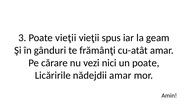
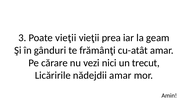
spus: spus -> prea
un poate: poate -> trecut
